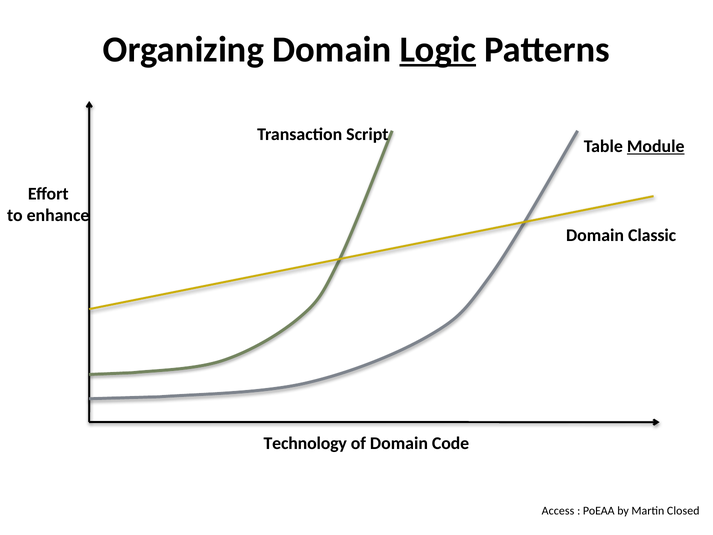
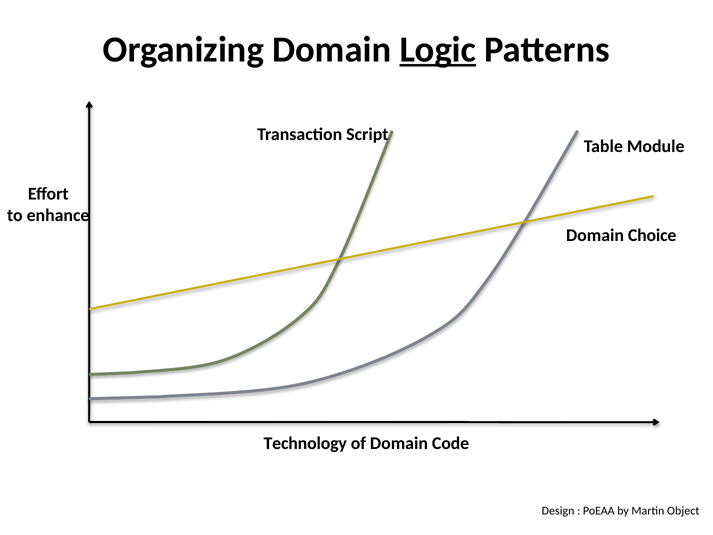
Module underline: present -> none
Classic: Classic -> Choice
Access: Access -> Design
Closed: Closed -> Object
